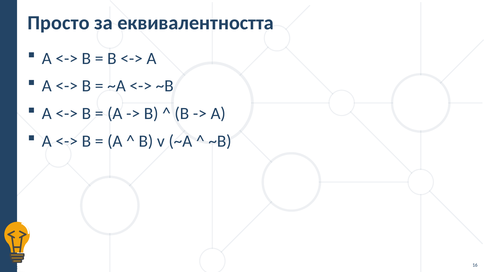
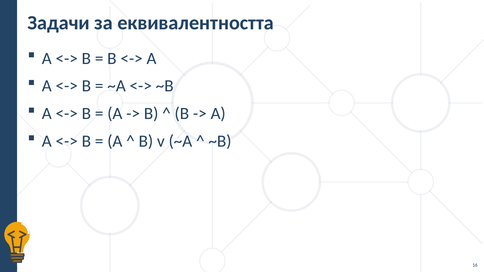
Просто: Просто -> Задачи
